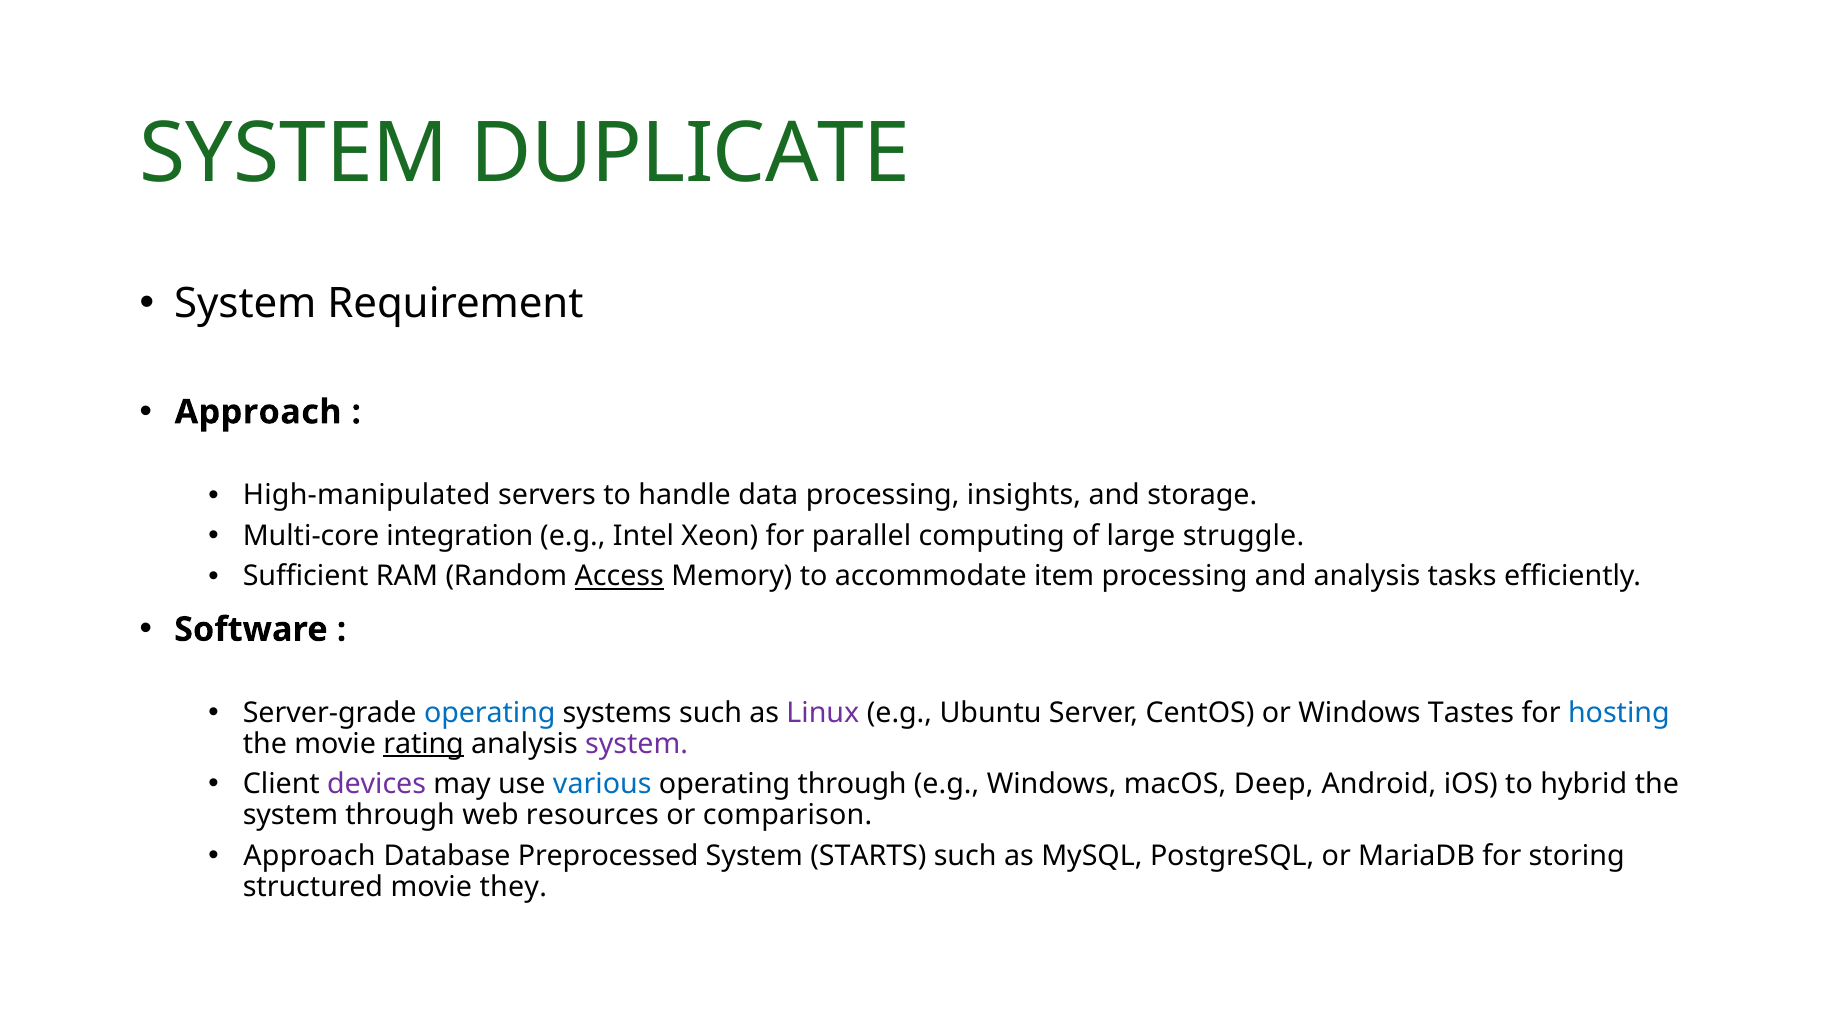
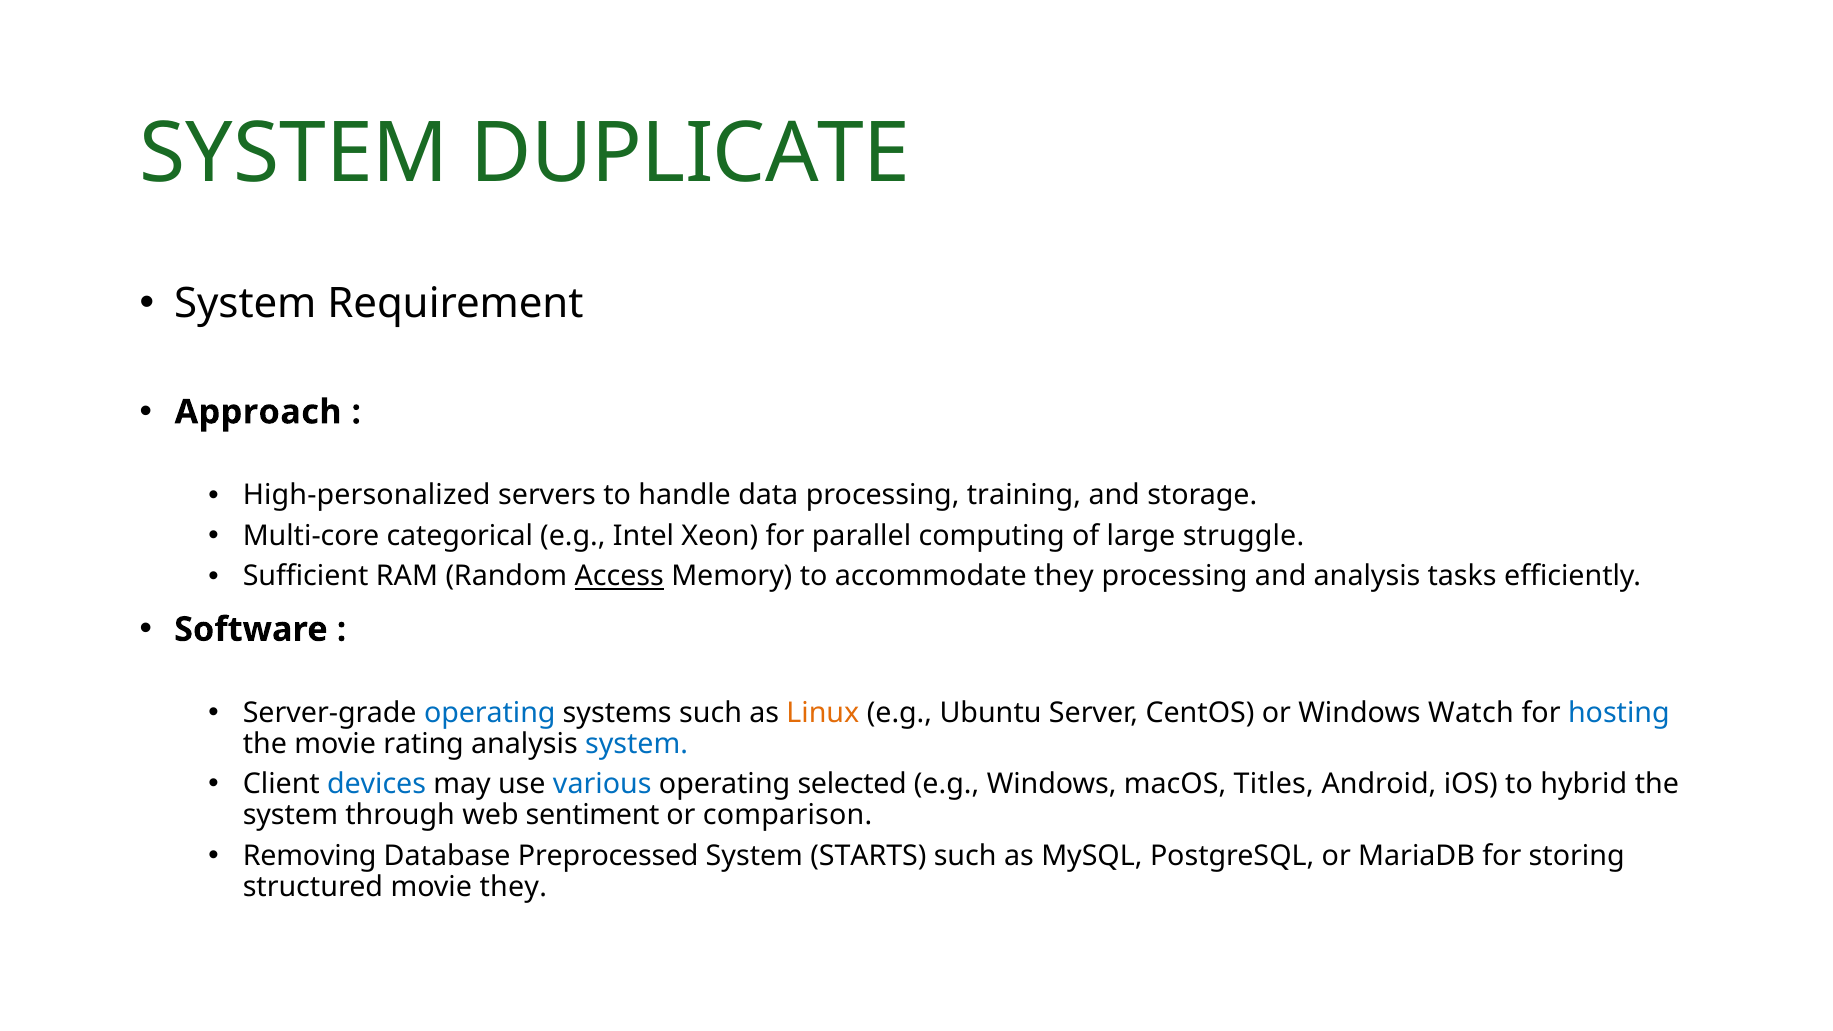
High-manipulated: High-manipulated -> High-personalized
insights: insights -> training
integration: integration -> categorical
accommodate item: item -> they
Linux colour: purple -> orange
Tastes: Tastes -> Watch
rating underline: present -> none
system at (637, 744) colour: purple -> blue
devices colour: purple -> blue
operating through: through -> selected
Deep: Deep -> Titles
resources: resources -> sentiment
Approach at (309, 856): Approach -> Removing
